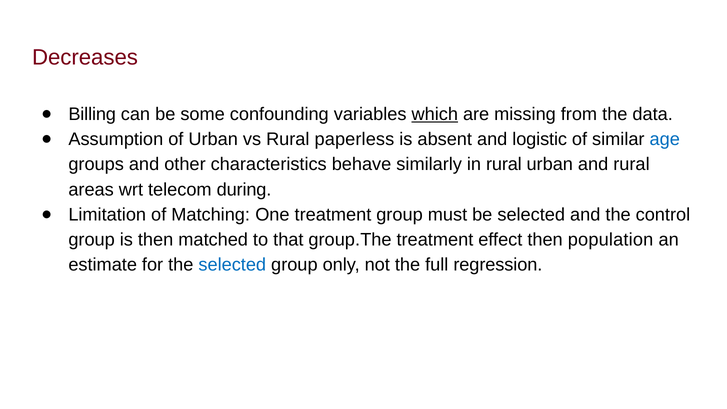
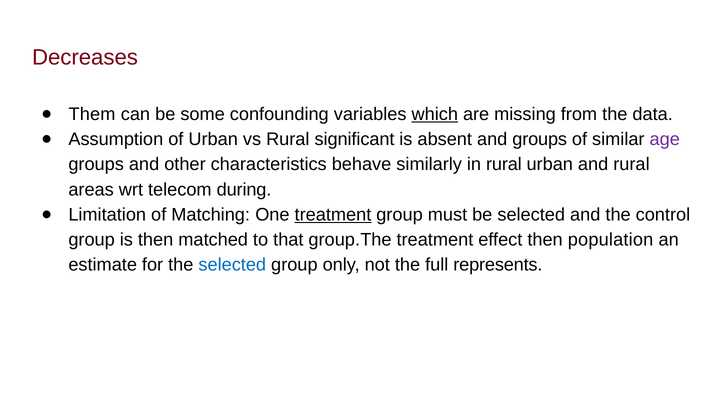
Billing: Billing -> Them
paperless: paperless -> significant
and logistic: logistic -> groups
age colour: blue -> purple
treatment at (333, 215) underline: none -> present
regression: regression -> represents
